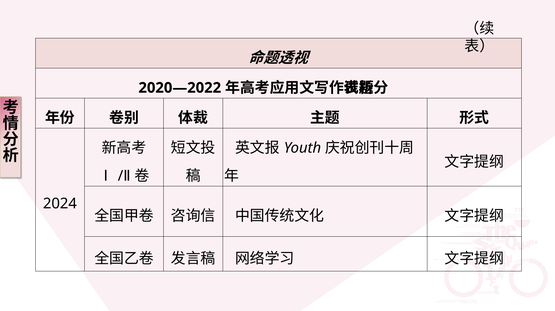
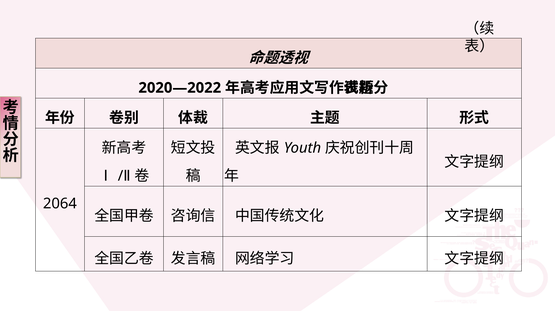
2024: 2024 -> 2064
